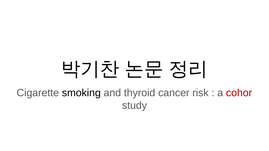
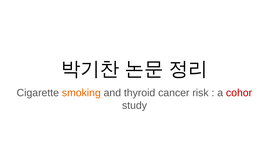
smoking colour: black -> orange
